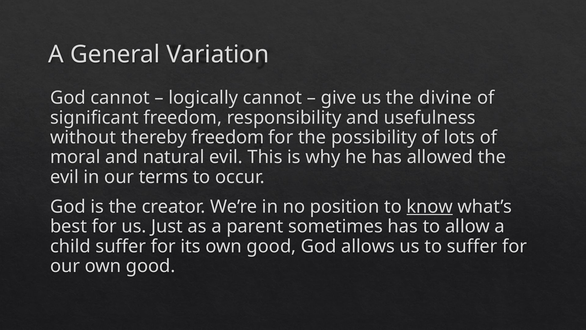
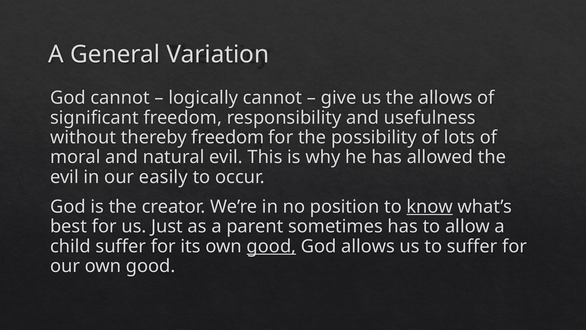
the divine: divine -> allows
terms: terms -> easily
good at (271, 246) underline: none -> present
